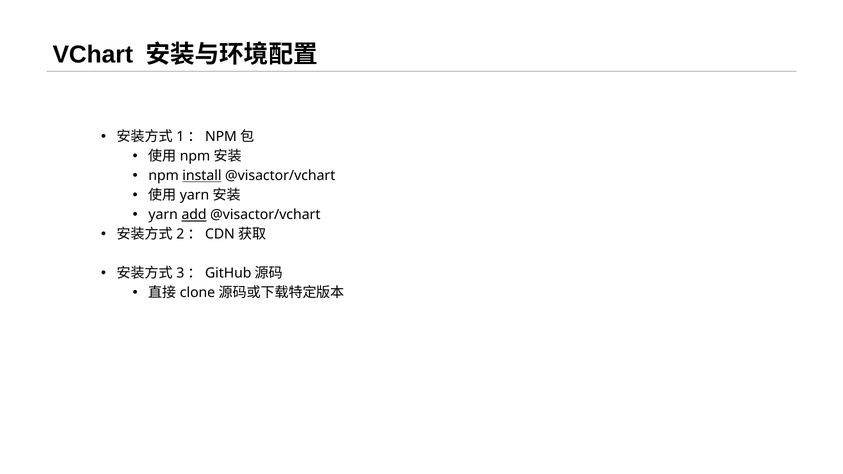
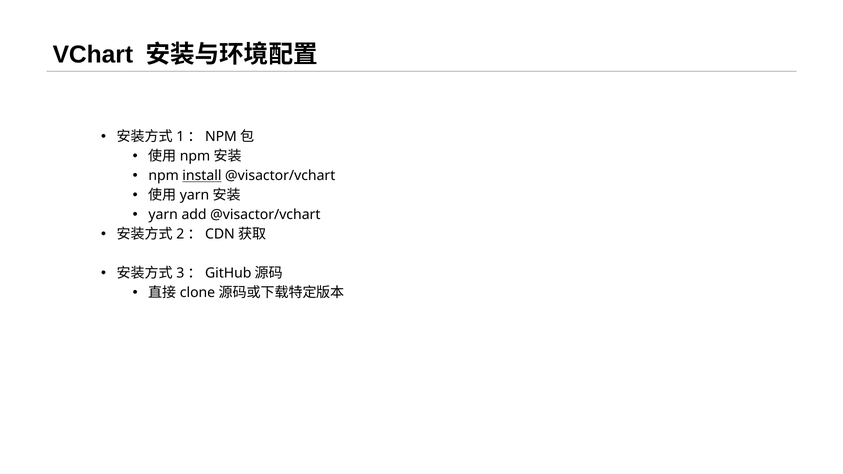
add underline: present -> none
